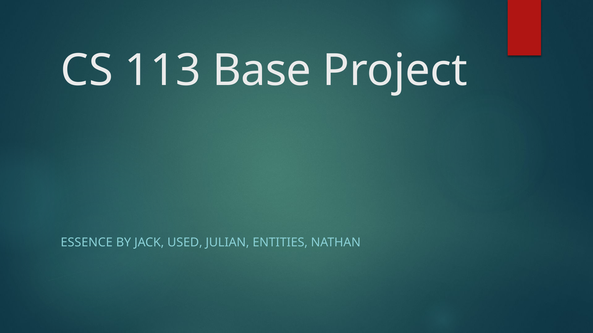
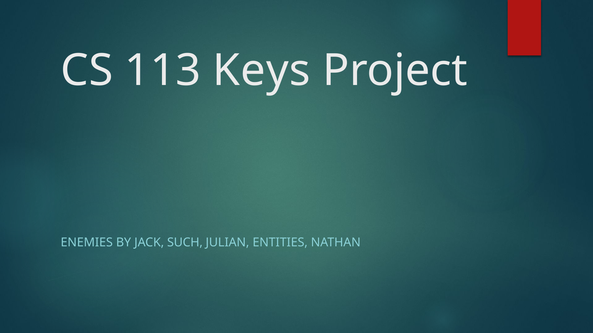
Base: Base -> Keys
ESSENCE: ESSENCE -> ENEMIES
USED: USED -> SUCH
